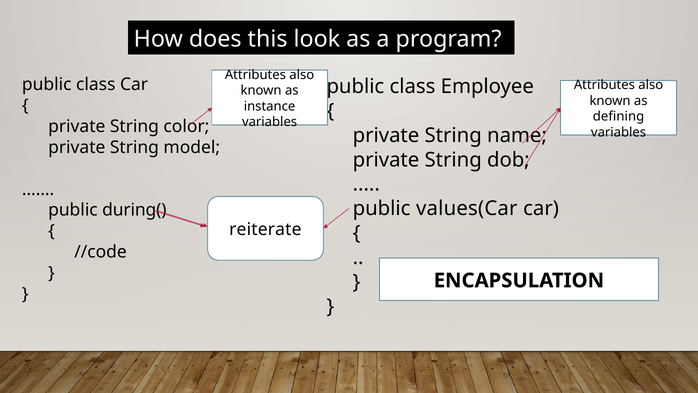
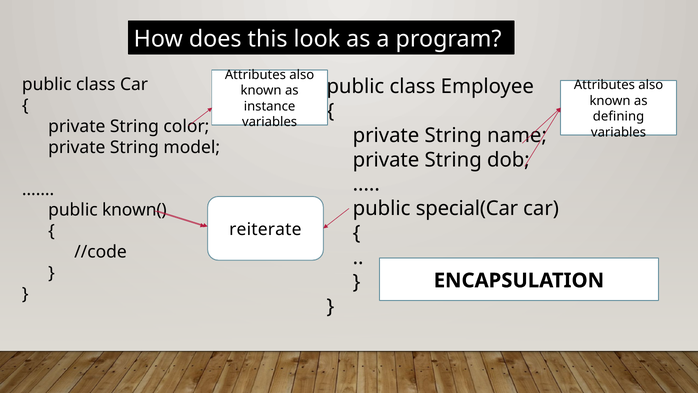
values(Car: values(Car -> special(Car
during(: during( -> known(
